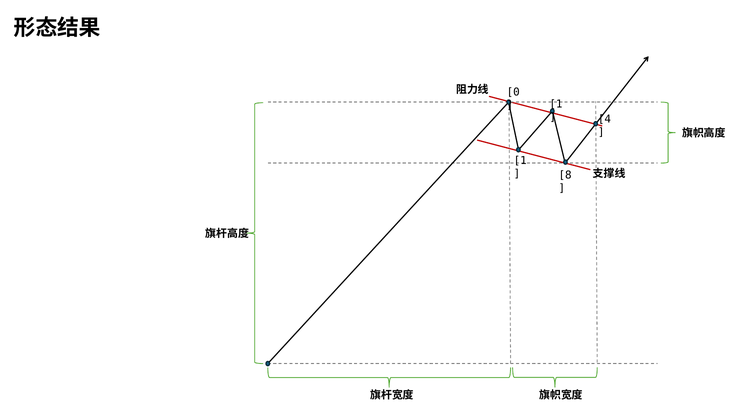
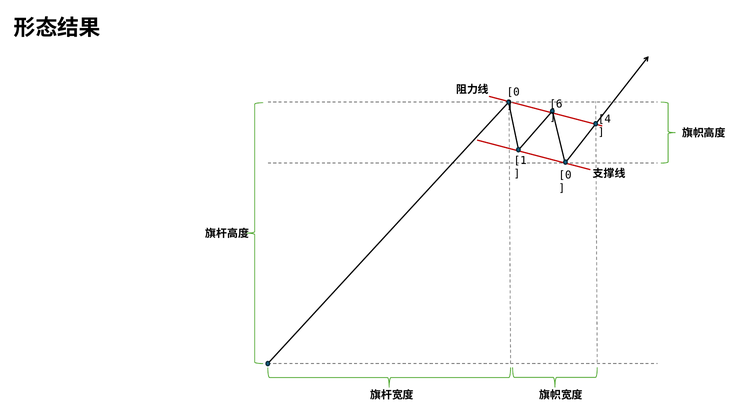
1 at (556, 104): 1 -> 6
8 at (565, 175): 8 -> 0
